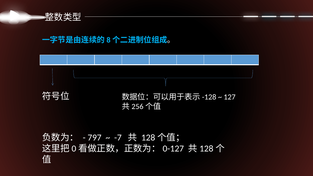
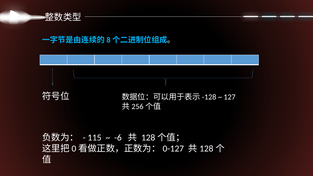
797: 797 -> 115
-7: -7 -> -6
